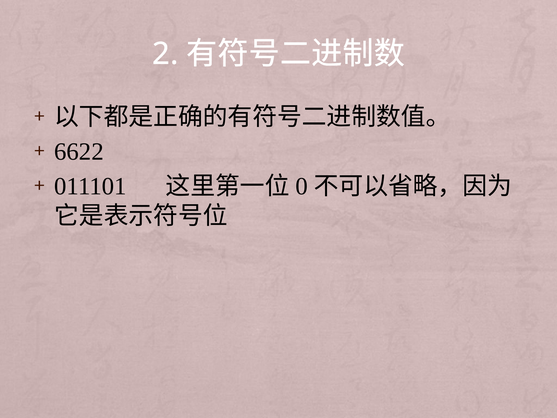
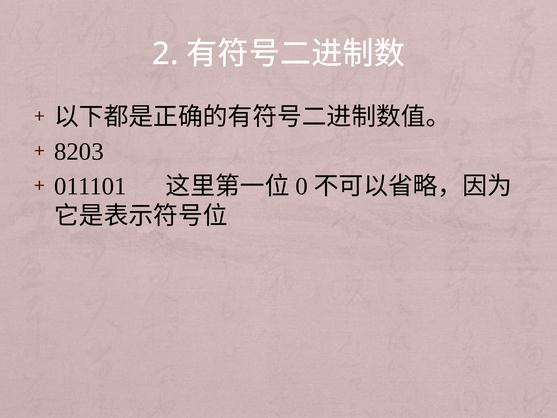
6622: 6622 -> 8203
